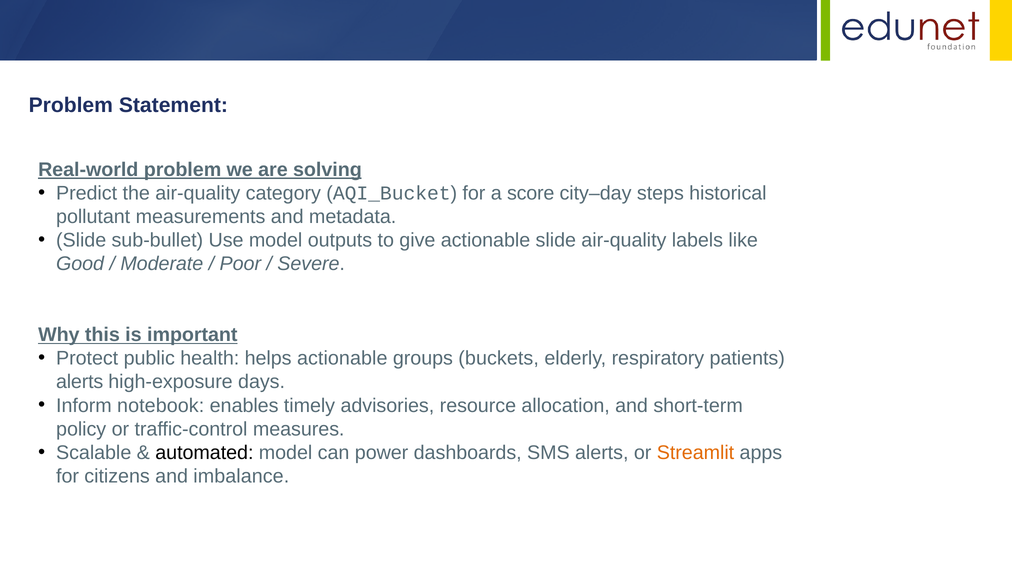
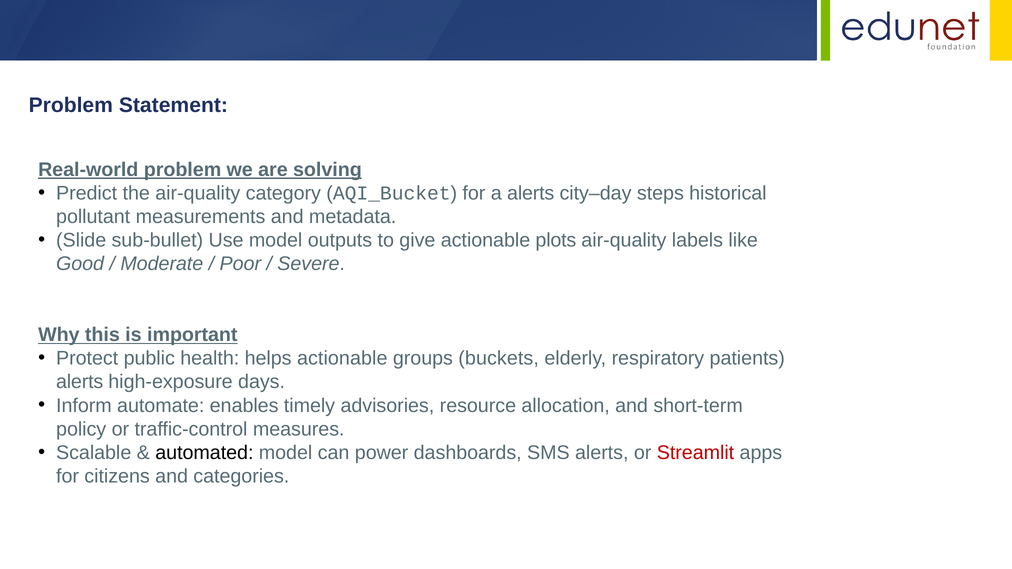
a score: score -> alerts
actionable slide: slide -> plots
notebook: notebook -> automate
Streamlit colour: orange -> red
imbalance: imbalance -> categories
